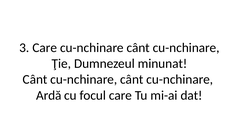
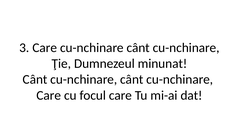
Ardă at (49, 96): Ardă -> Care
